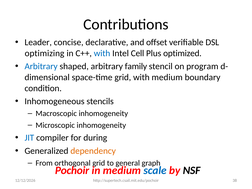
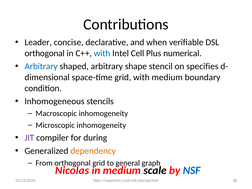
offset: offset -> when
optimizing at (45, 53): optimizing -> orthogonal
optimized: optimized -> numerical
family: family -> shape
program: program -> specifies
JIT colour: blue -> purple
Pochoir: Pochoir -> Nicolas
scale colour: blue -> black
NSF colour: black -> blue
